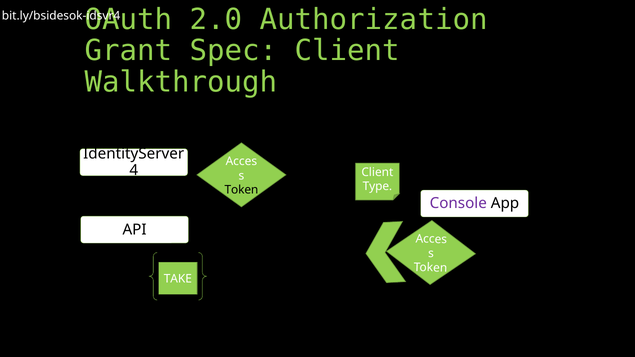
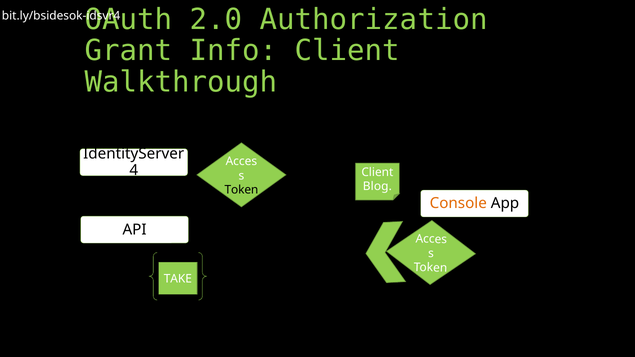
Spec: Spec -> Info
Type: Type -> Blog
Console colour: purple -> orange
